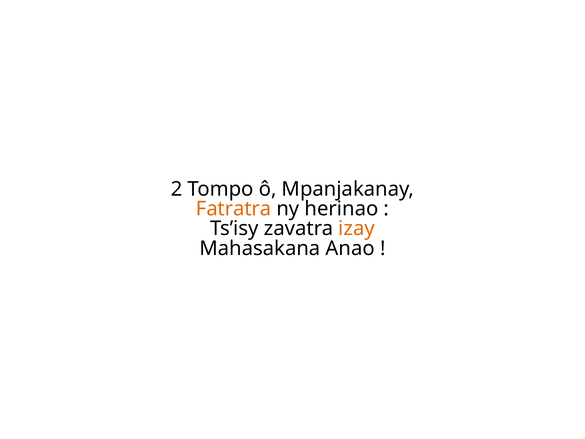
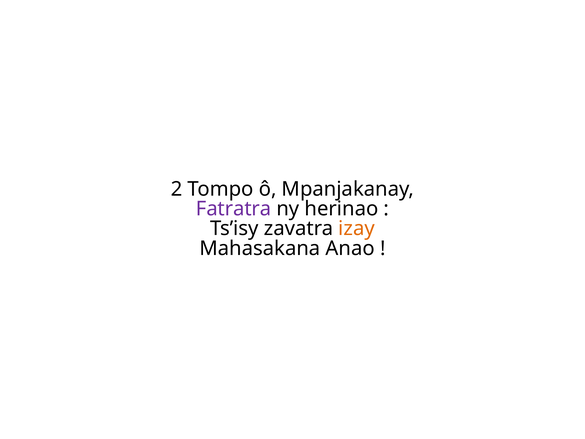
Fatratra colour: orange -> purple
